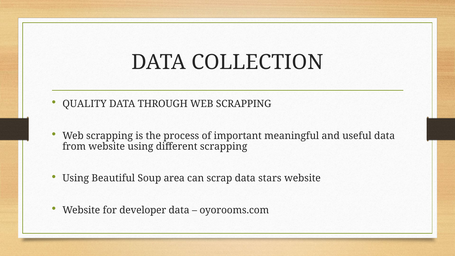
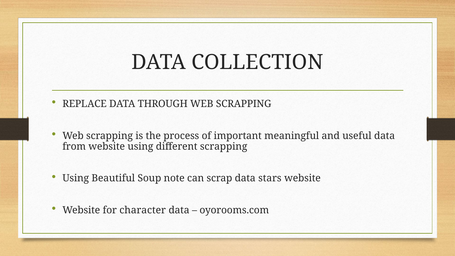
QUALITY: QUALITY -> REPLACE
area: area -> note
developer: developer -> character
